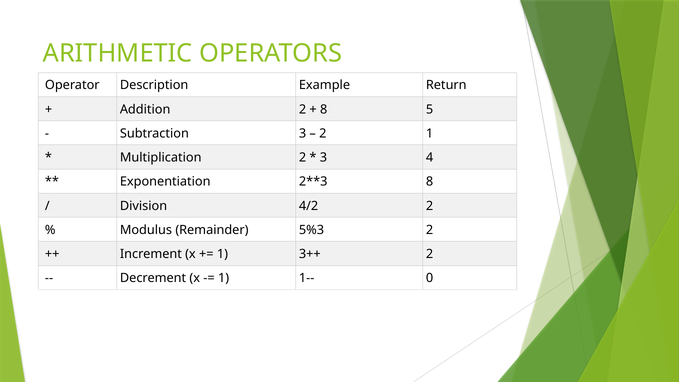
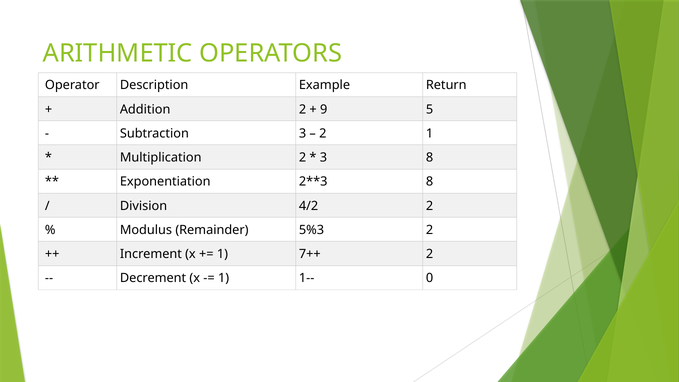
8 at (324, 109): 8 -> 9
3 4: 4 -> 8
3++: 3++ -> 7++
